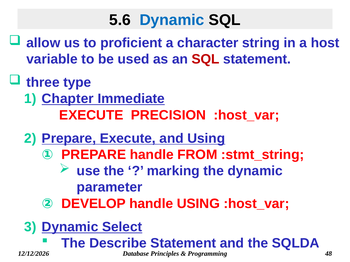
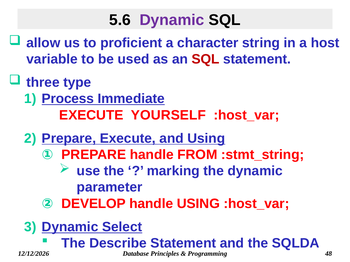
Dynamic at (172, 20) colour: blue -> purple
Chapter: Chapter -> Process
PRECISION: PRECISION -> YOURSELF
